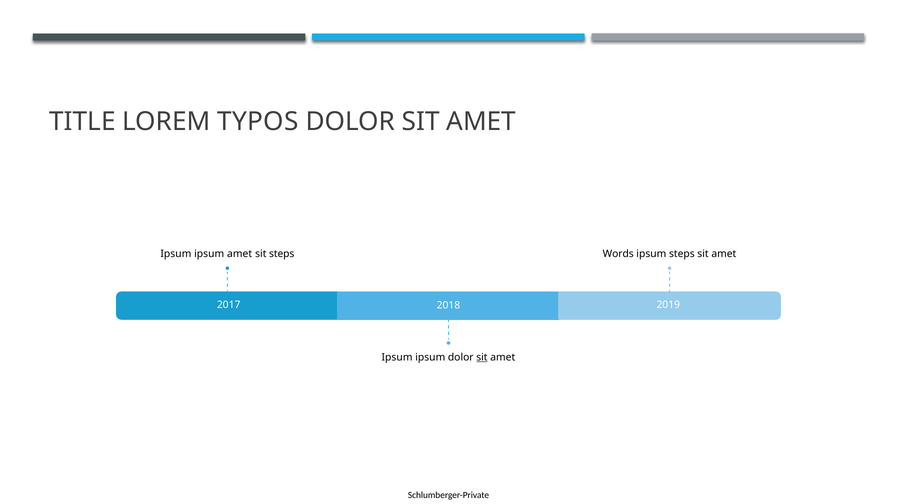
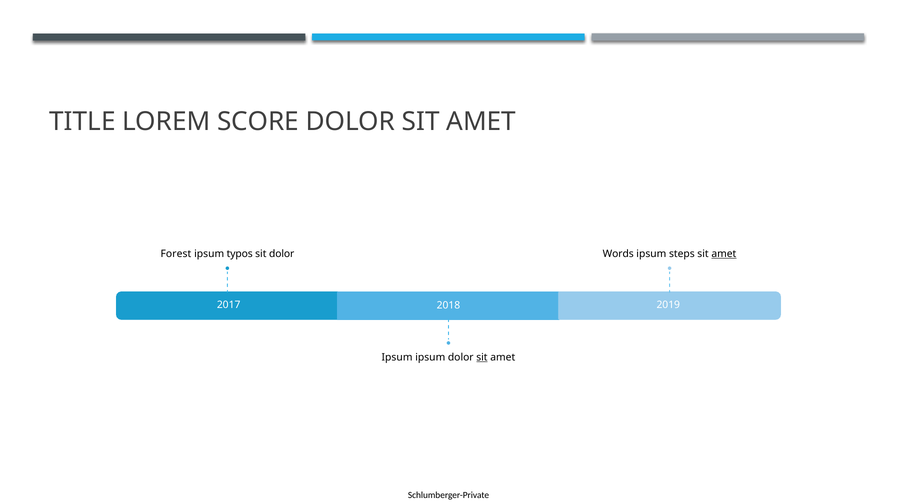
TYPOS: TYPOS -> SCORE
Ipsum at (176, 254): Ipsum -> Forest
ipsum amet: amet -> typos
sit steps: steps -> dolor
amet at (724, 254) underline: none -> present
